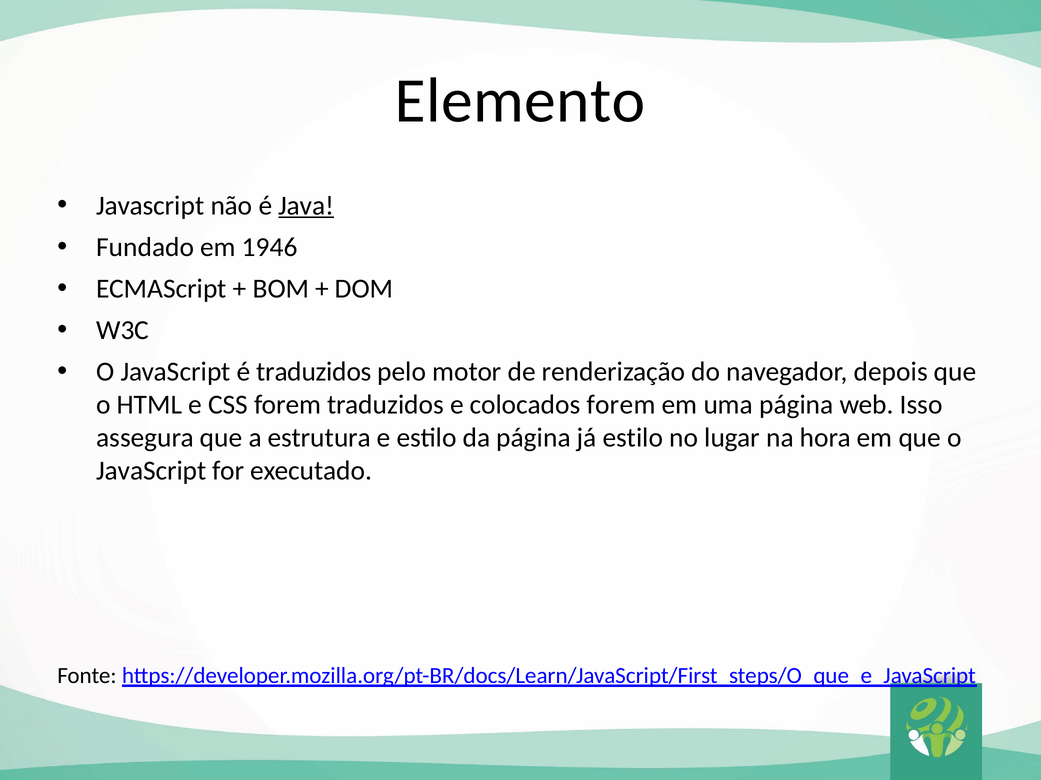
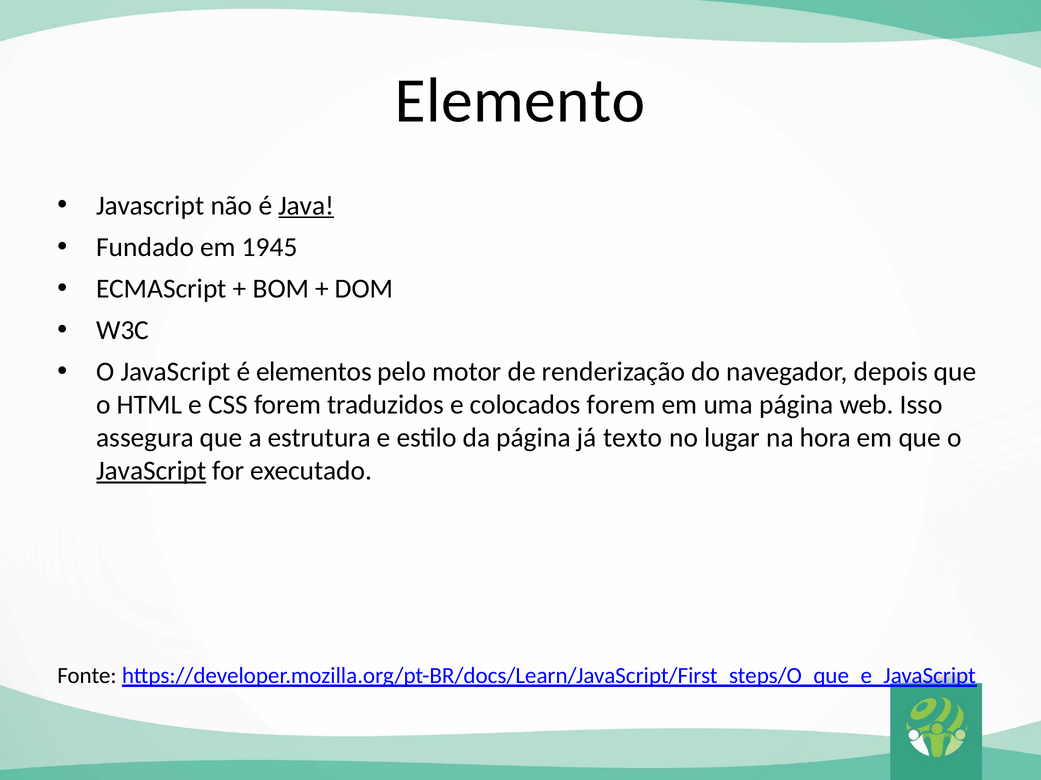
1946: 1946 -> 1945
é traduzidos: traduzidos -> elementos
já estilo: estilo -> texto
JavaScript at (151, 471) underline: none -> present
